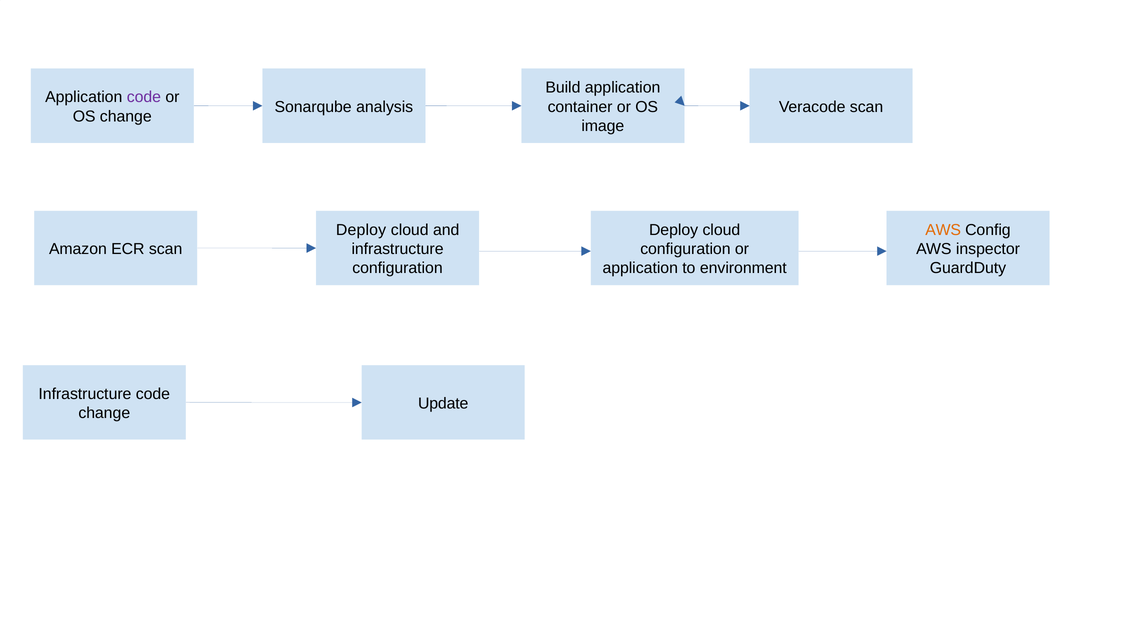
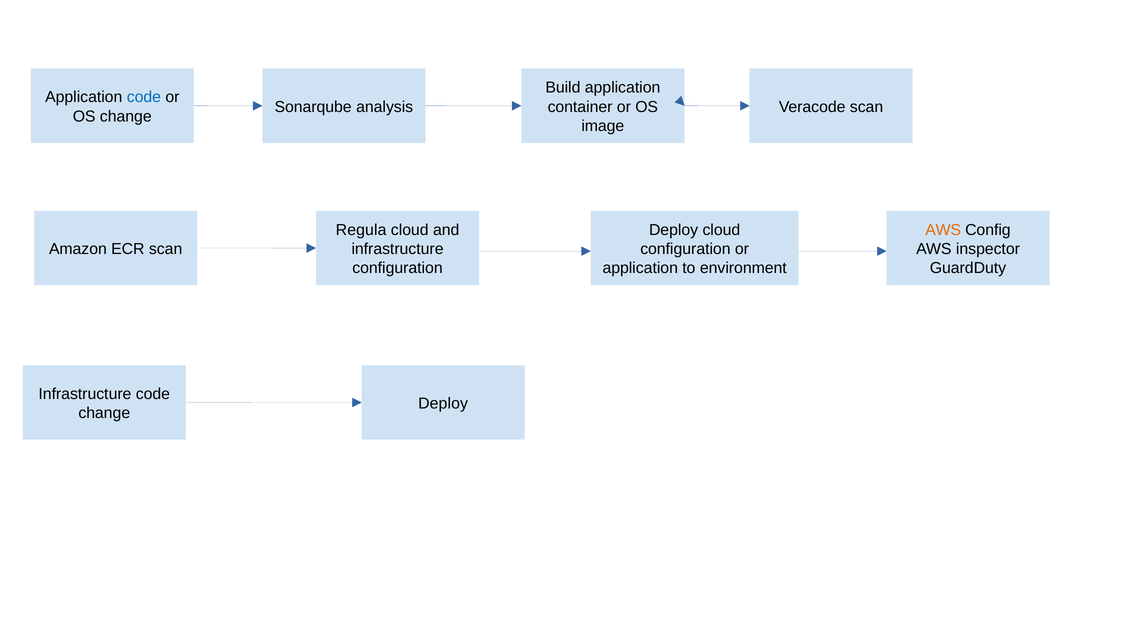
code at (144, 97) colour: purple -> blue
Deploy at (361, 230): Deploy -> Regula
Update at (443, 403): Update -> Deploy
